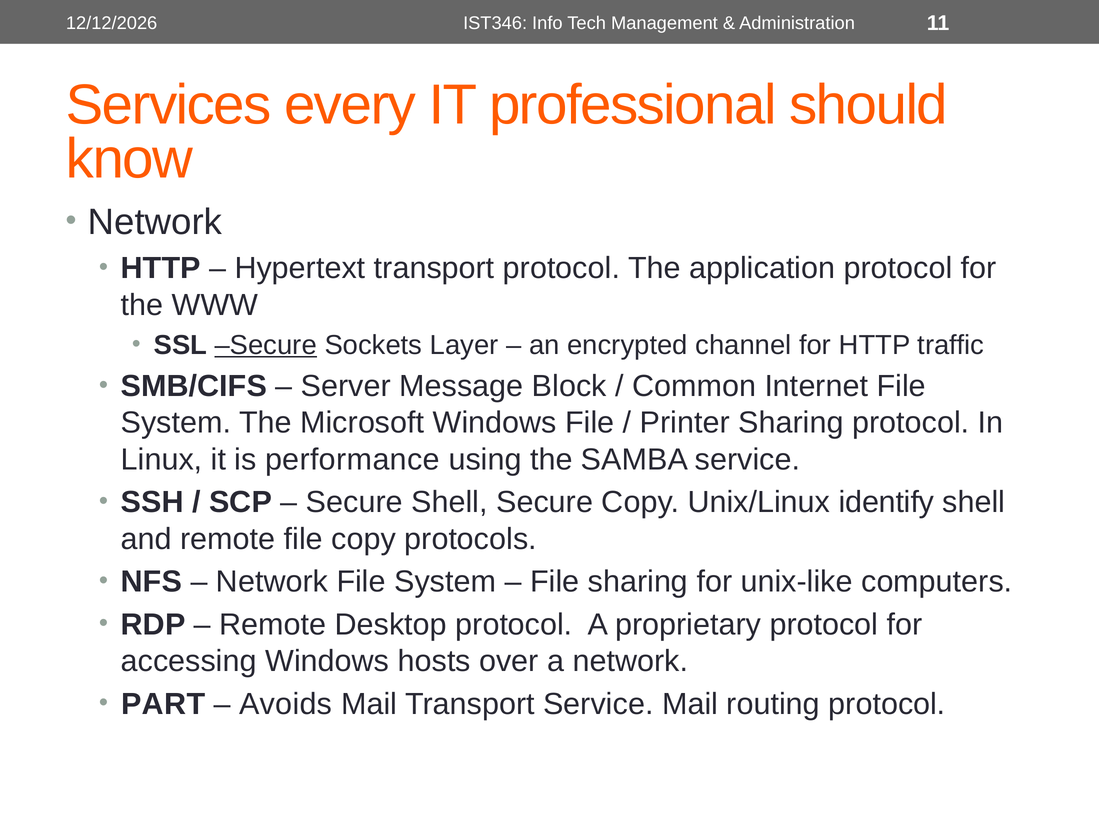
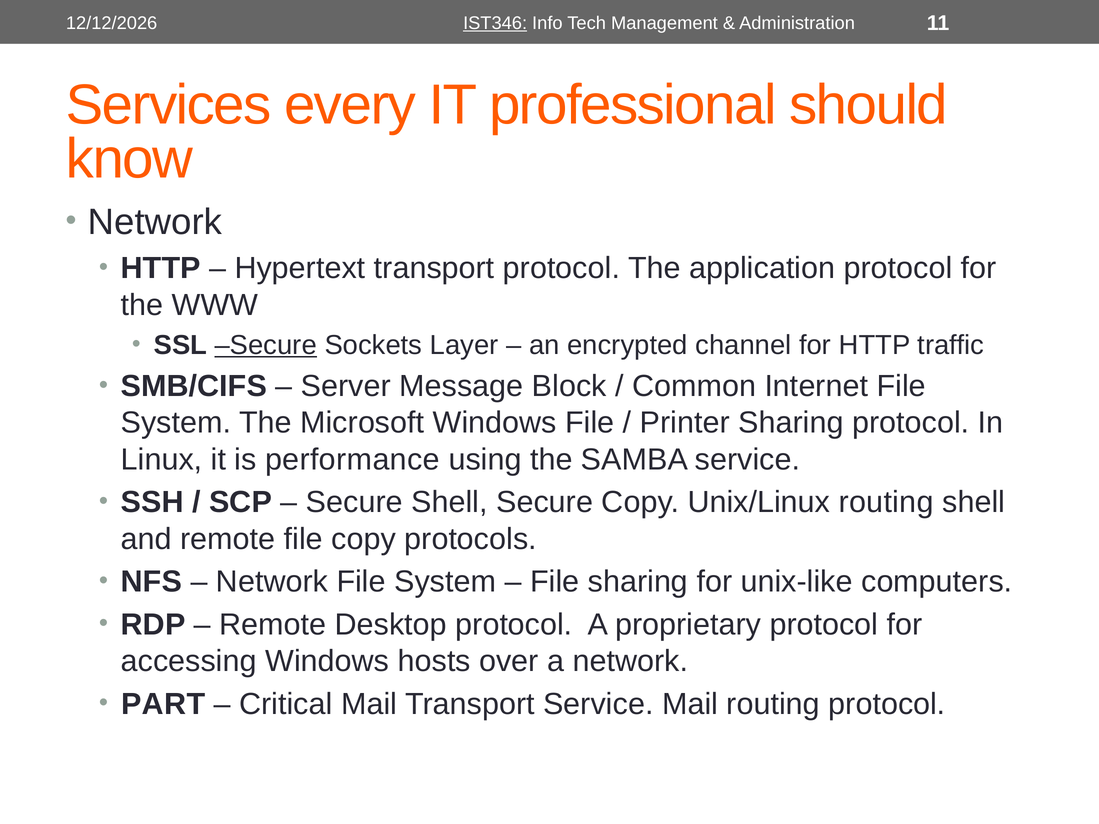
IST346 underline: none -> present
Unix/Linux identify: identify -> routing
Avoids: Avoids -> Critical
